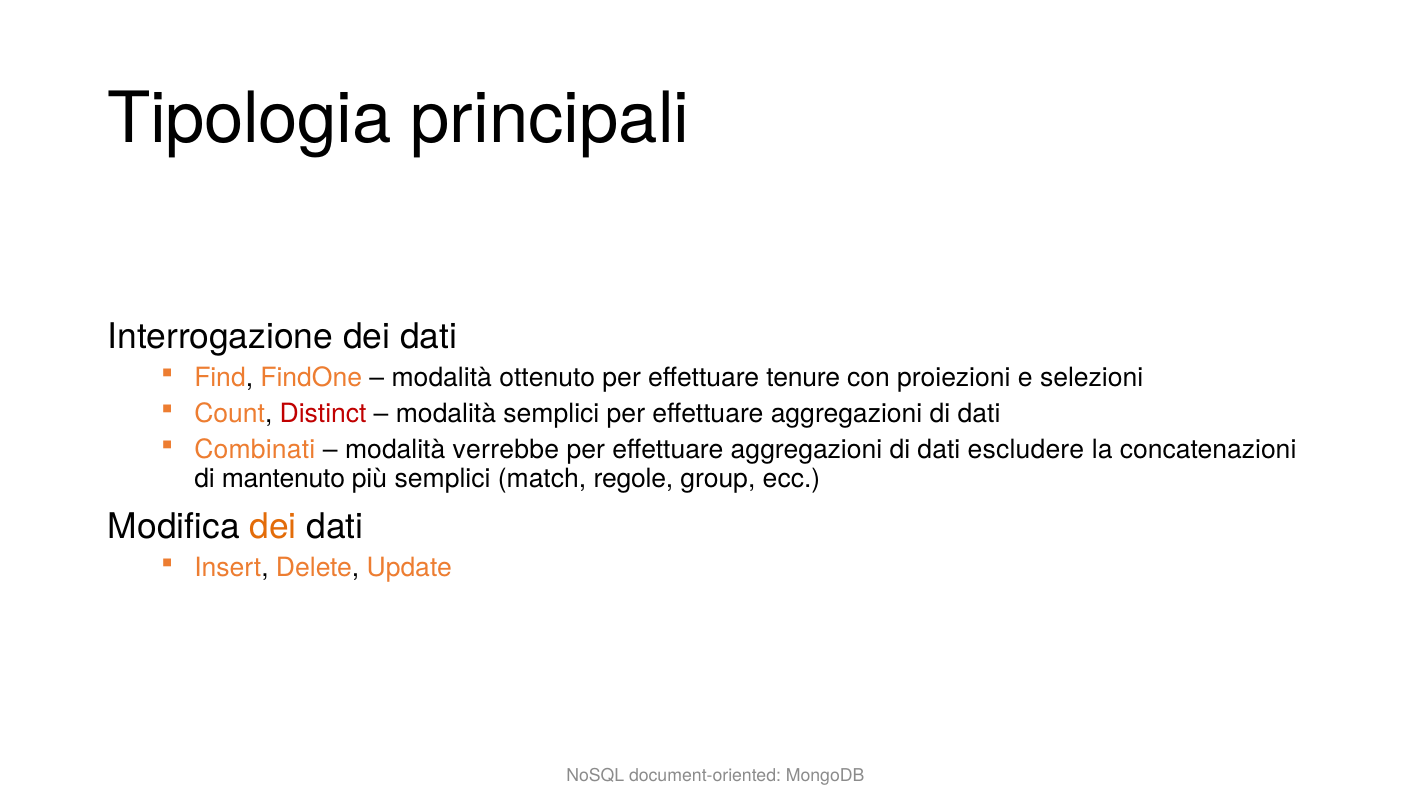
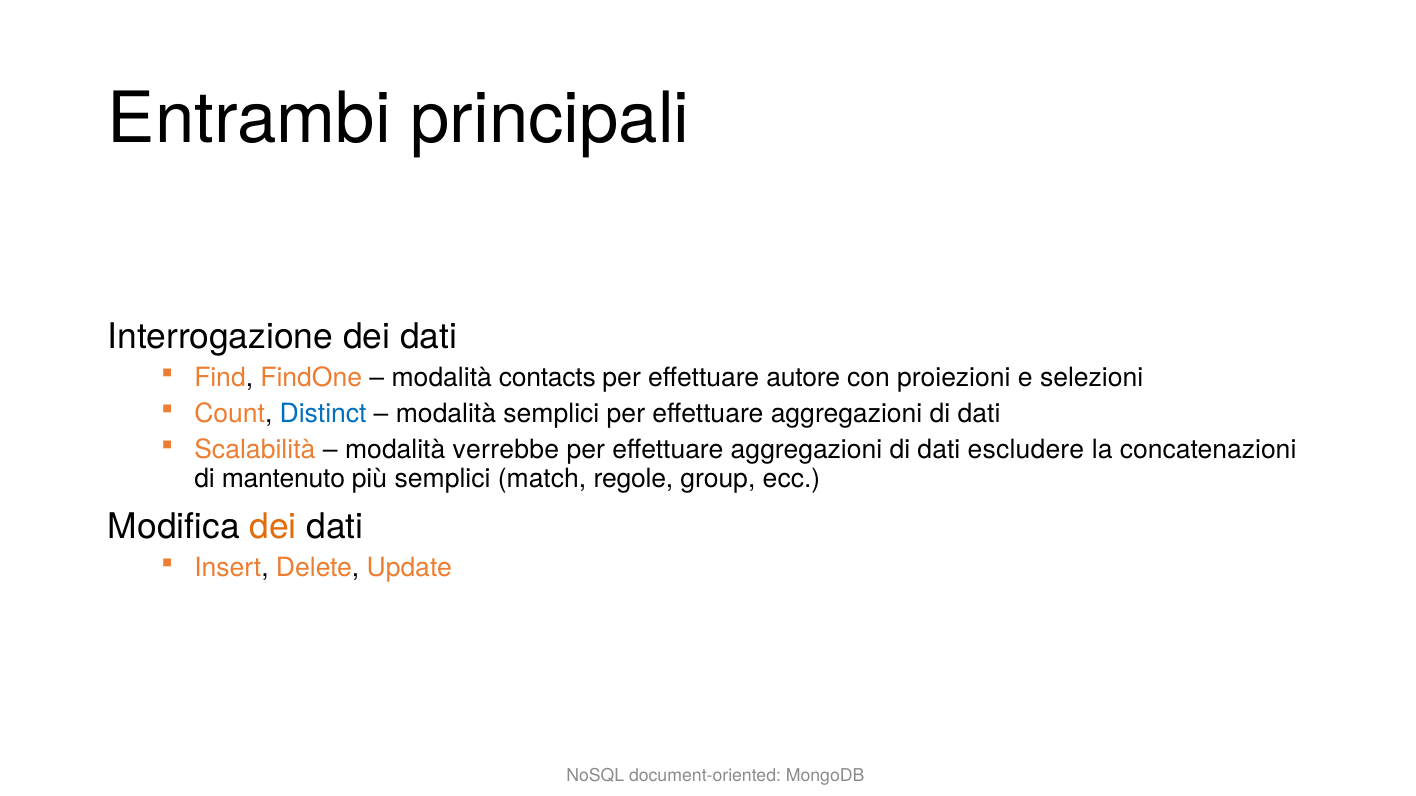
Tipologia: Tipologia -> Entrambi
ottenuto: ottenuto -> contacts
tenure: tenure -> autore
Distinct colour: red -> blue
Combinati: Combinati -> Scalabilità
